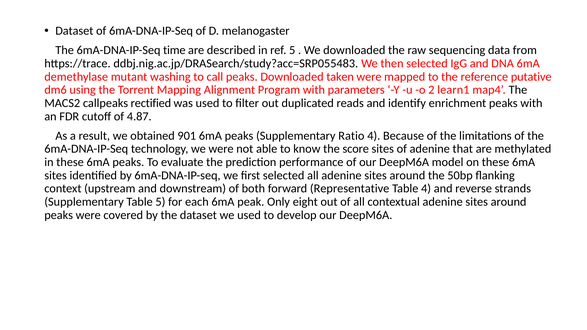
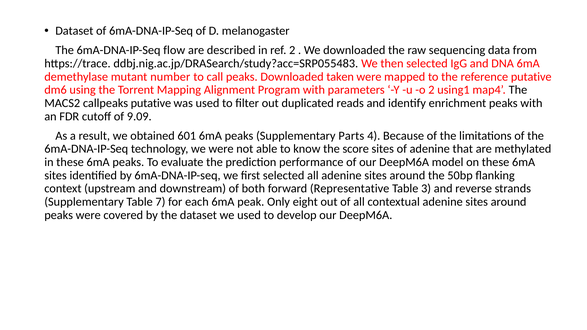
time: time -> flow
ref 5: 5 -> 2
washing: washing -> number
learn1: learn1 -> using1
callpeaks rectified: rectified -> putative
4.87: 4.87 -> 9.09
901: 901 -> 601
Ratio: Ratio -> Parts
Table 4: 4 -> 3
Table 5: 5 -> 7
